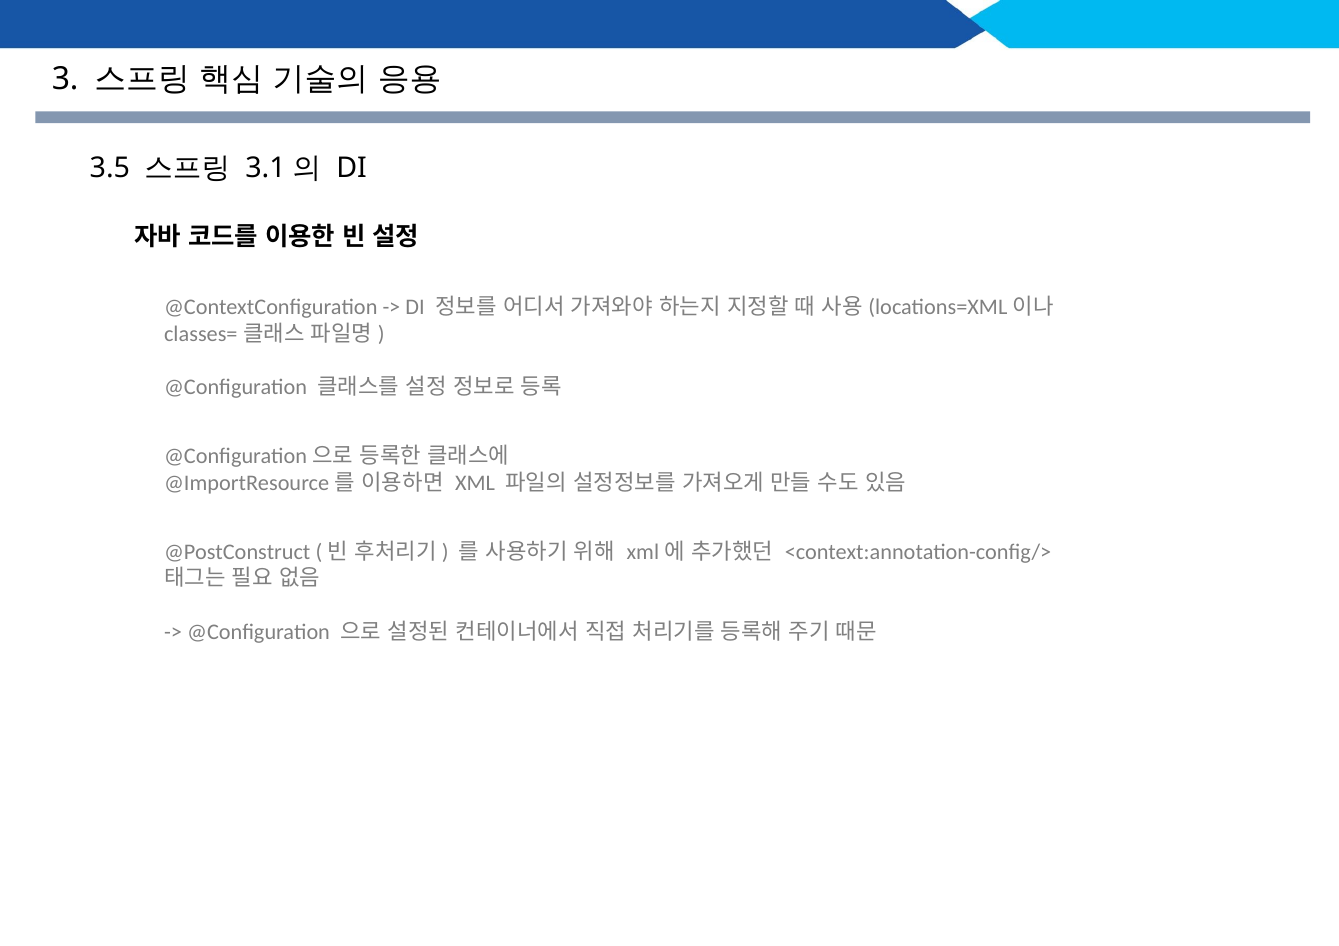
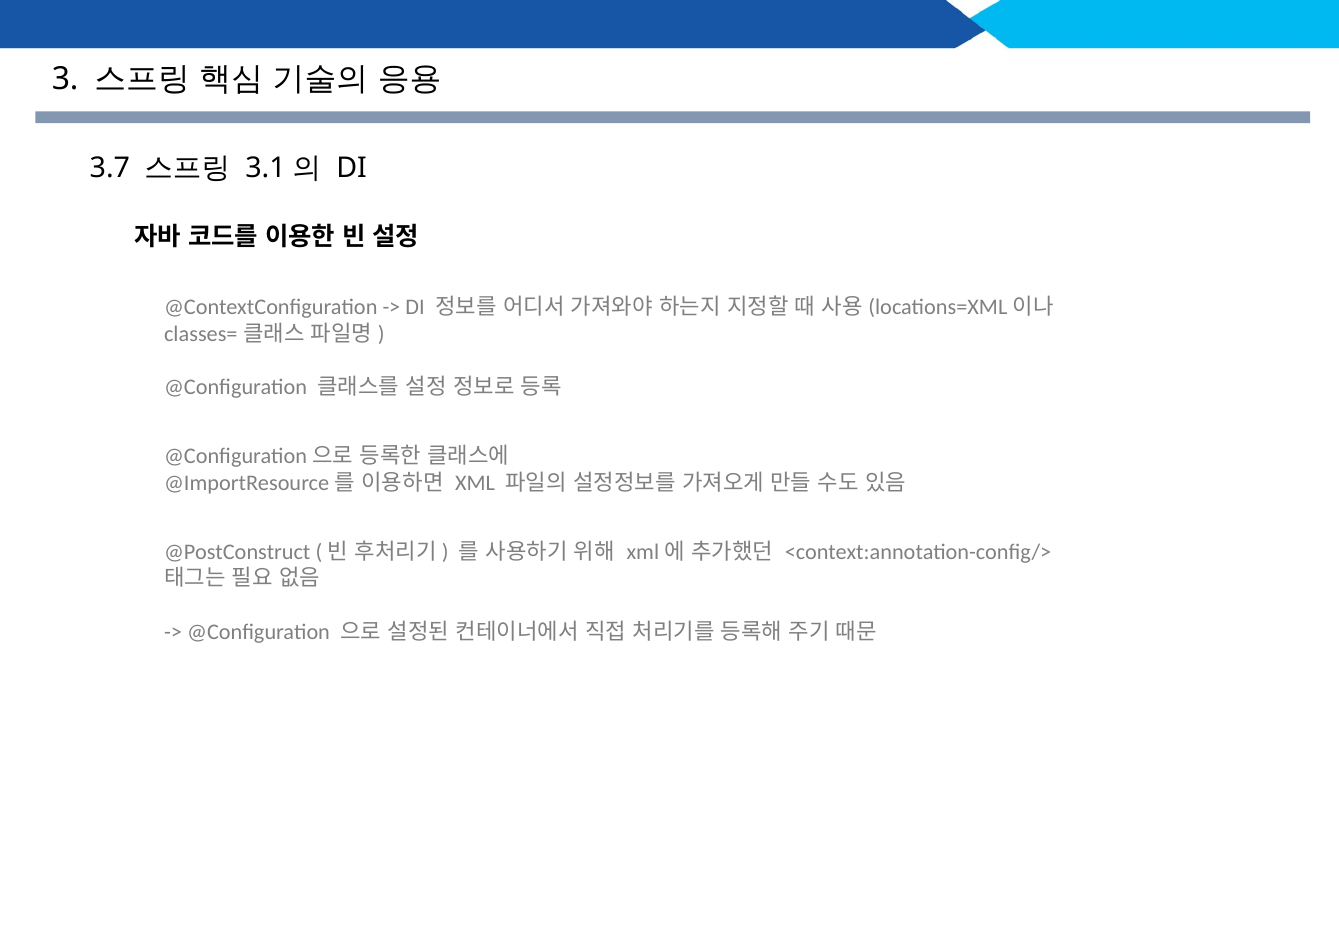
3.5: 3.5 -> 3.7
